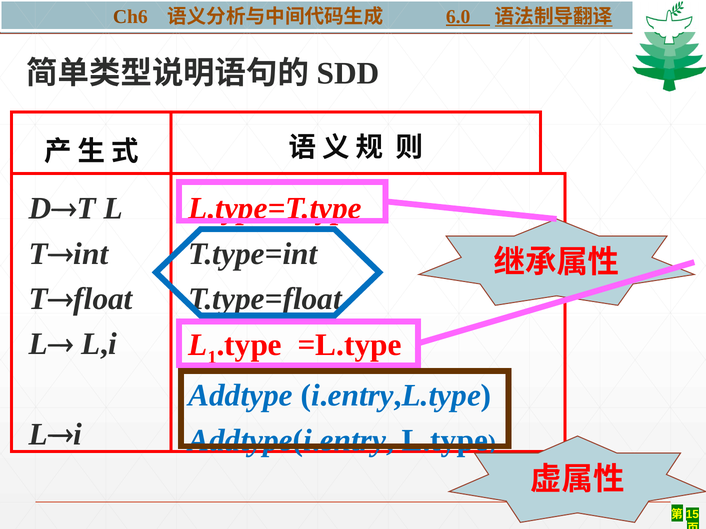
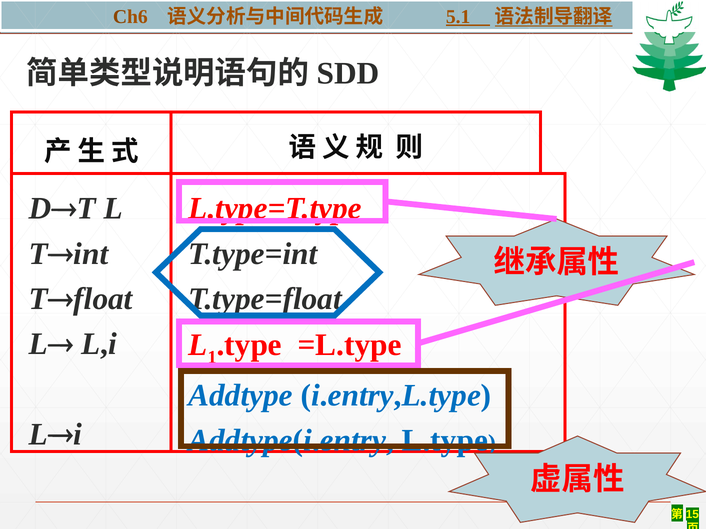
6.0: 6.0 -> 5.1
